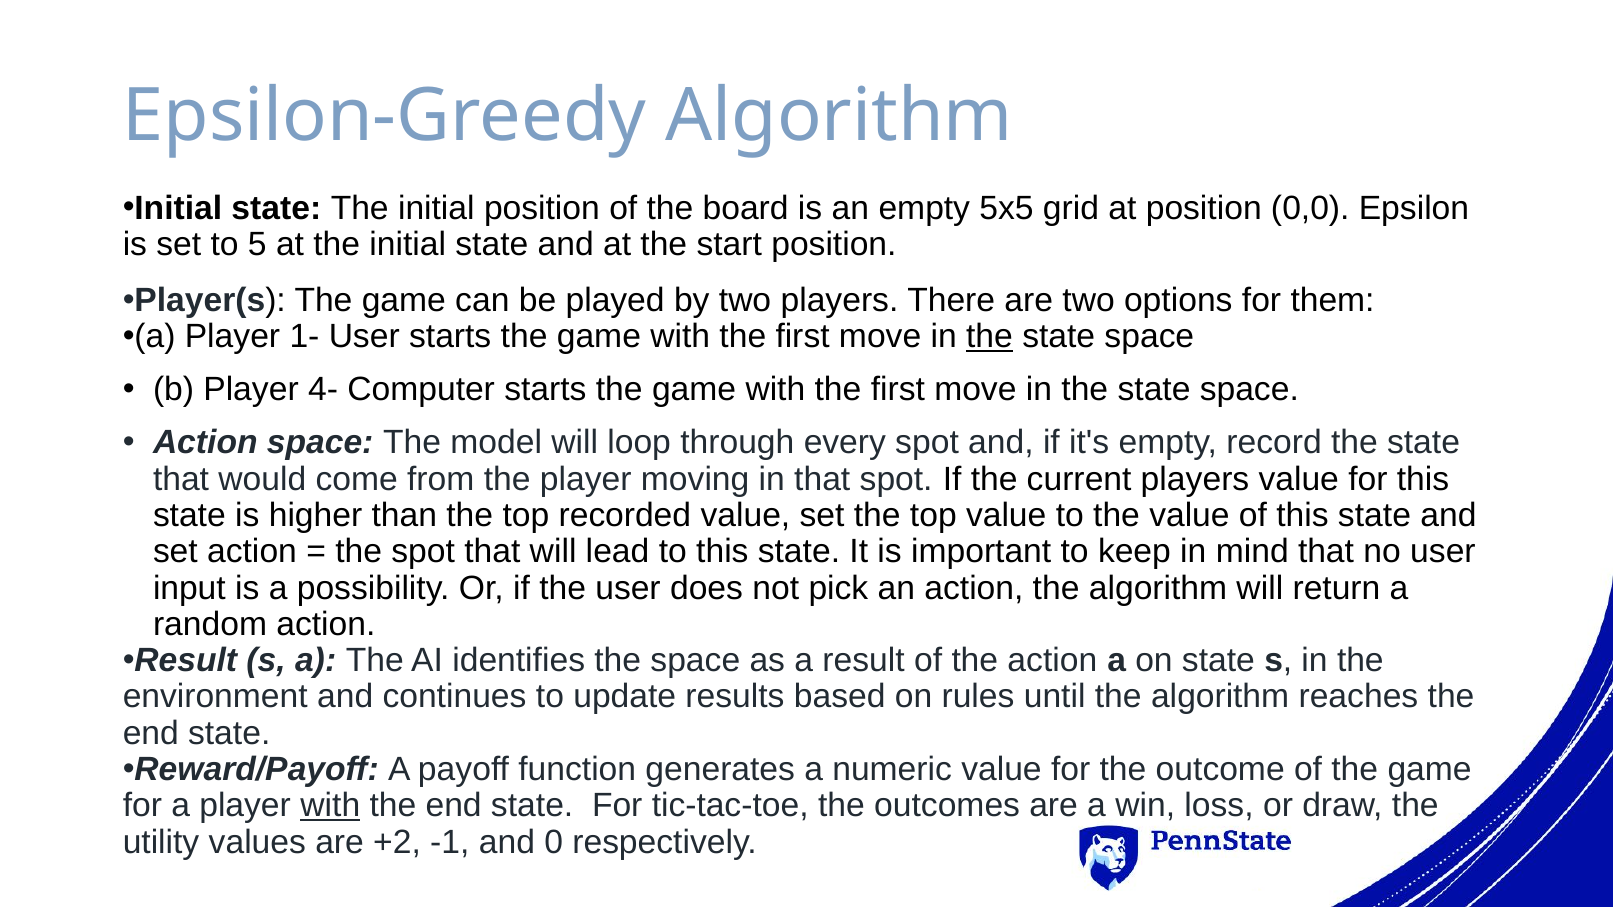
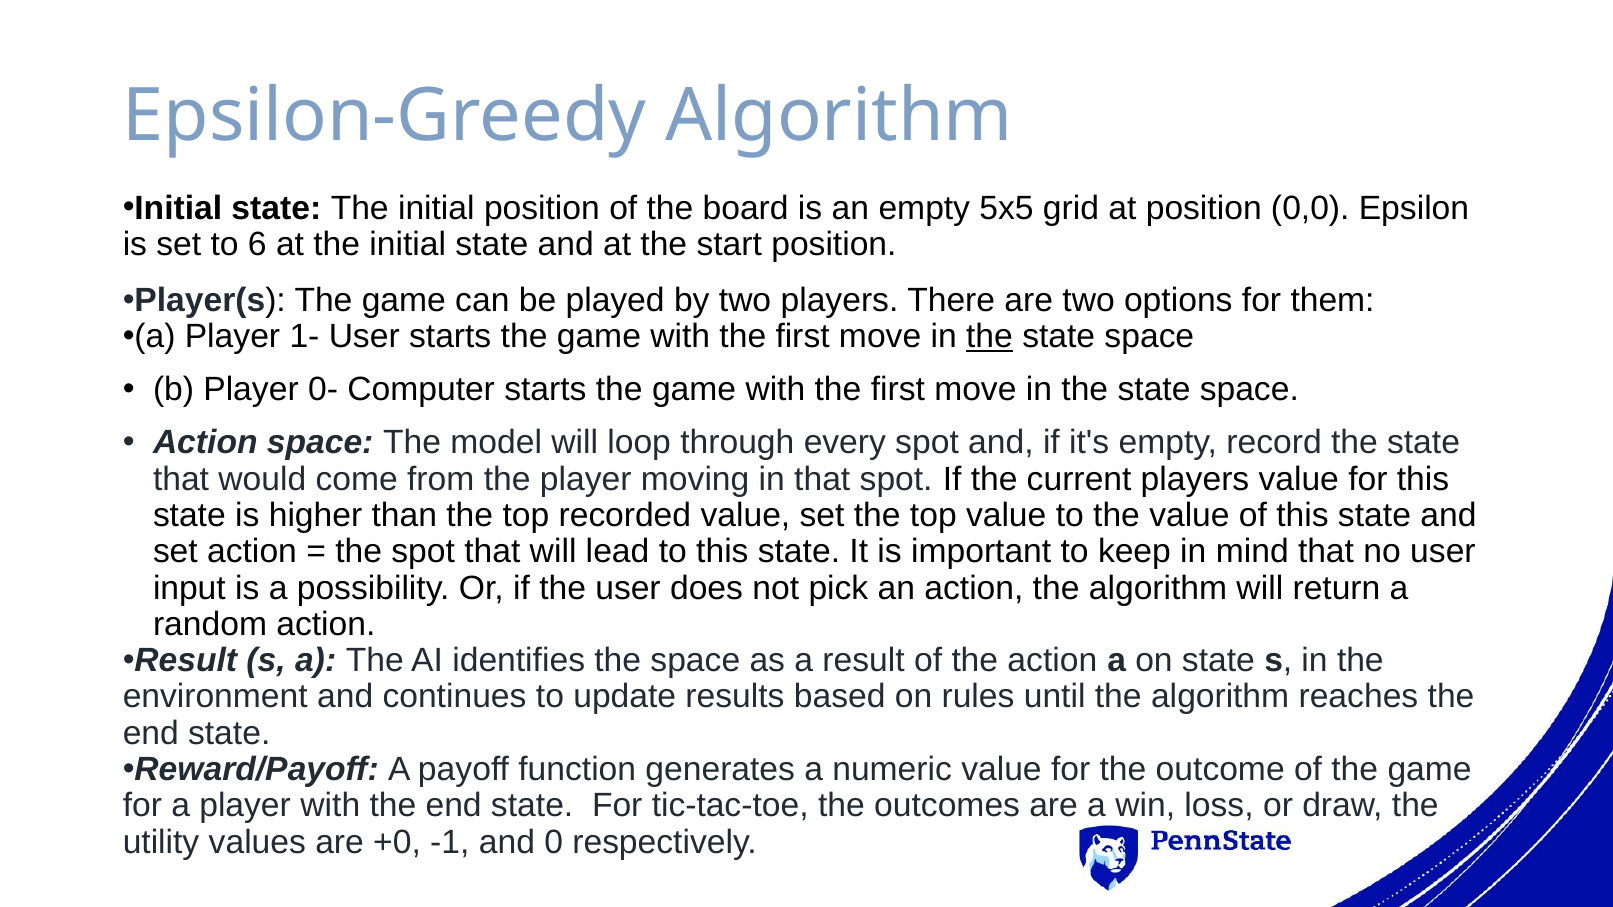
5: 5 -> 6
4-: 4- -> 0-
with at (330, 806) underline: present -> none
+2: +2 -> +0
